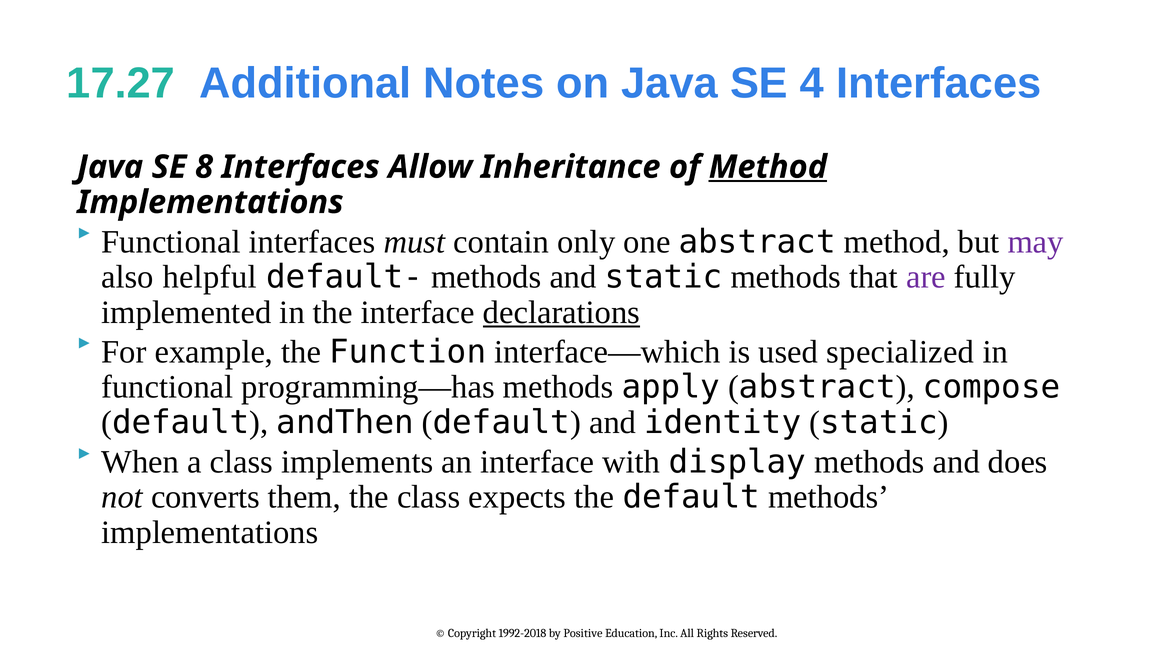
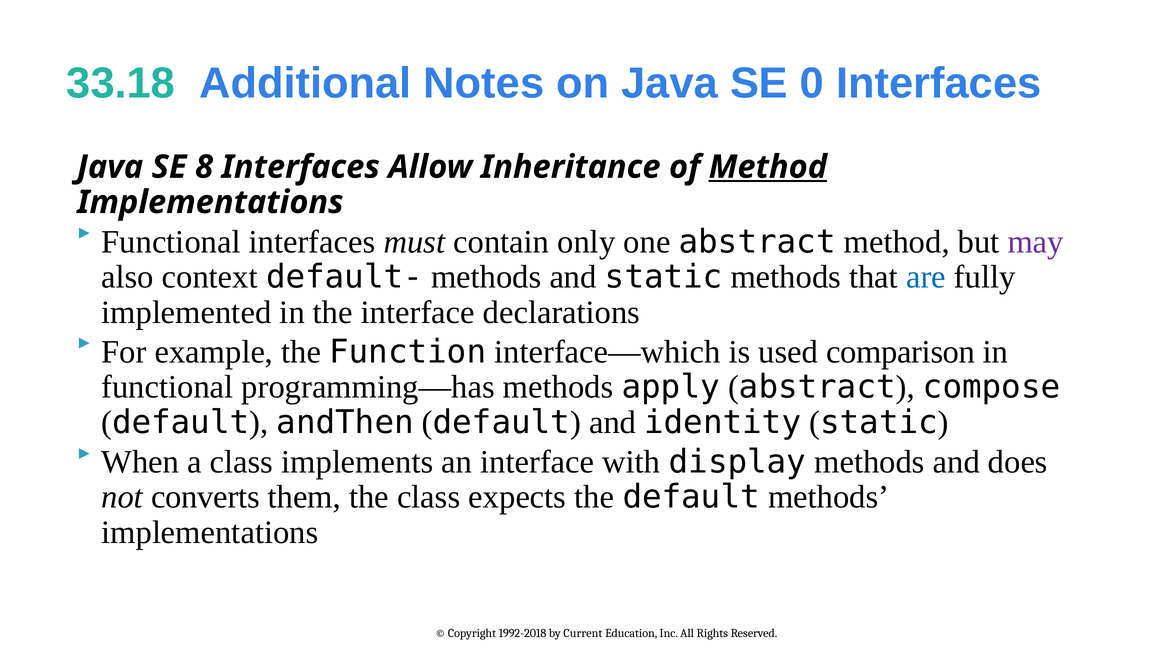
17.27: 17.27 -> 33.18
4: 4 -> 0
helpful: helpful -> context
are colour: purple -> blue
declarations underline: present -> none
specialized: specialized -> comparison
Positive: Positive -> Current
